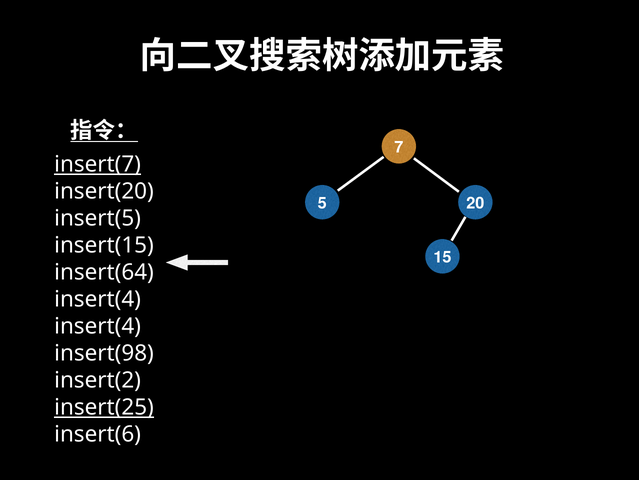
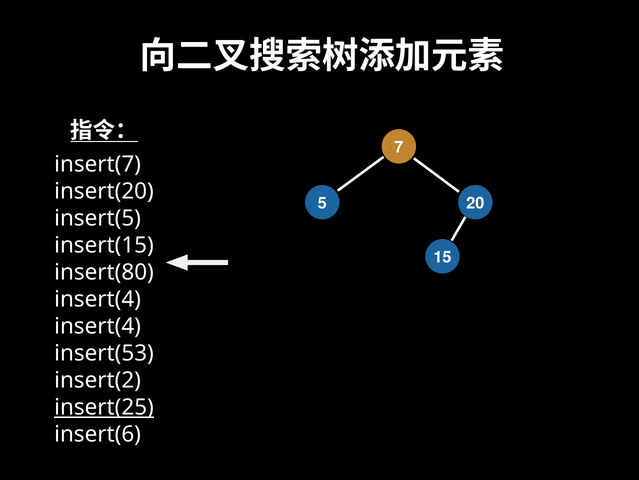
insert(7 underline: present -> none
insert(64: insert(64 -> insert(80
insert(98: insert(98 -> insert(53
